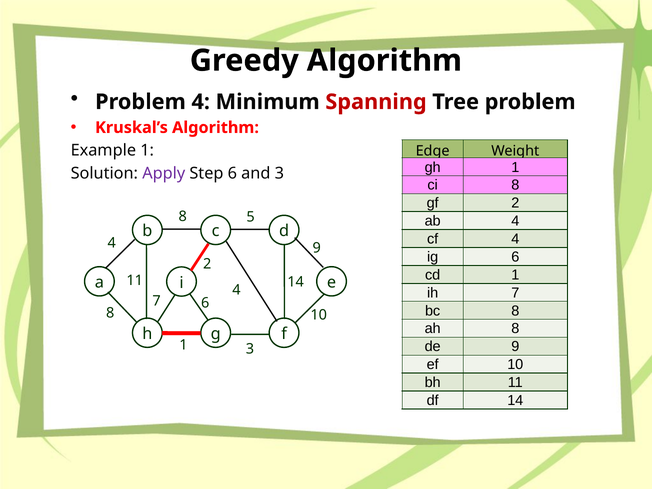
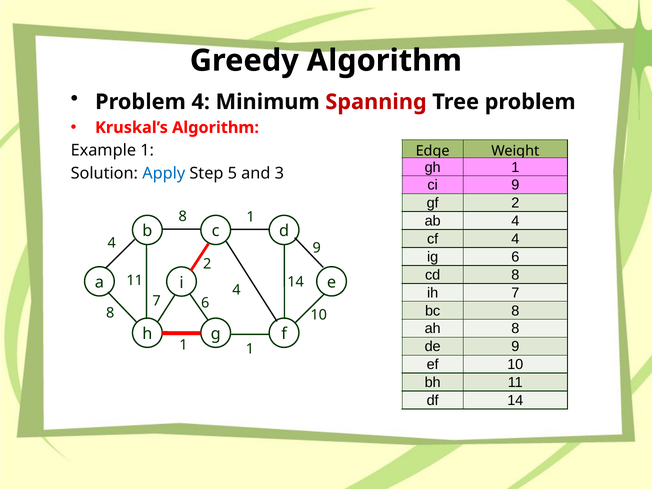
Apply colour: purple -> blue
Step 6: 6 -> 5
ci 8: 8 -> 9
8 5: 5 -> 1
cd 1: 1 -> 8
1 3: 3 -> 1
